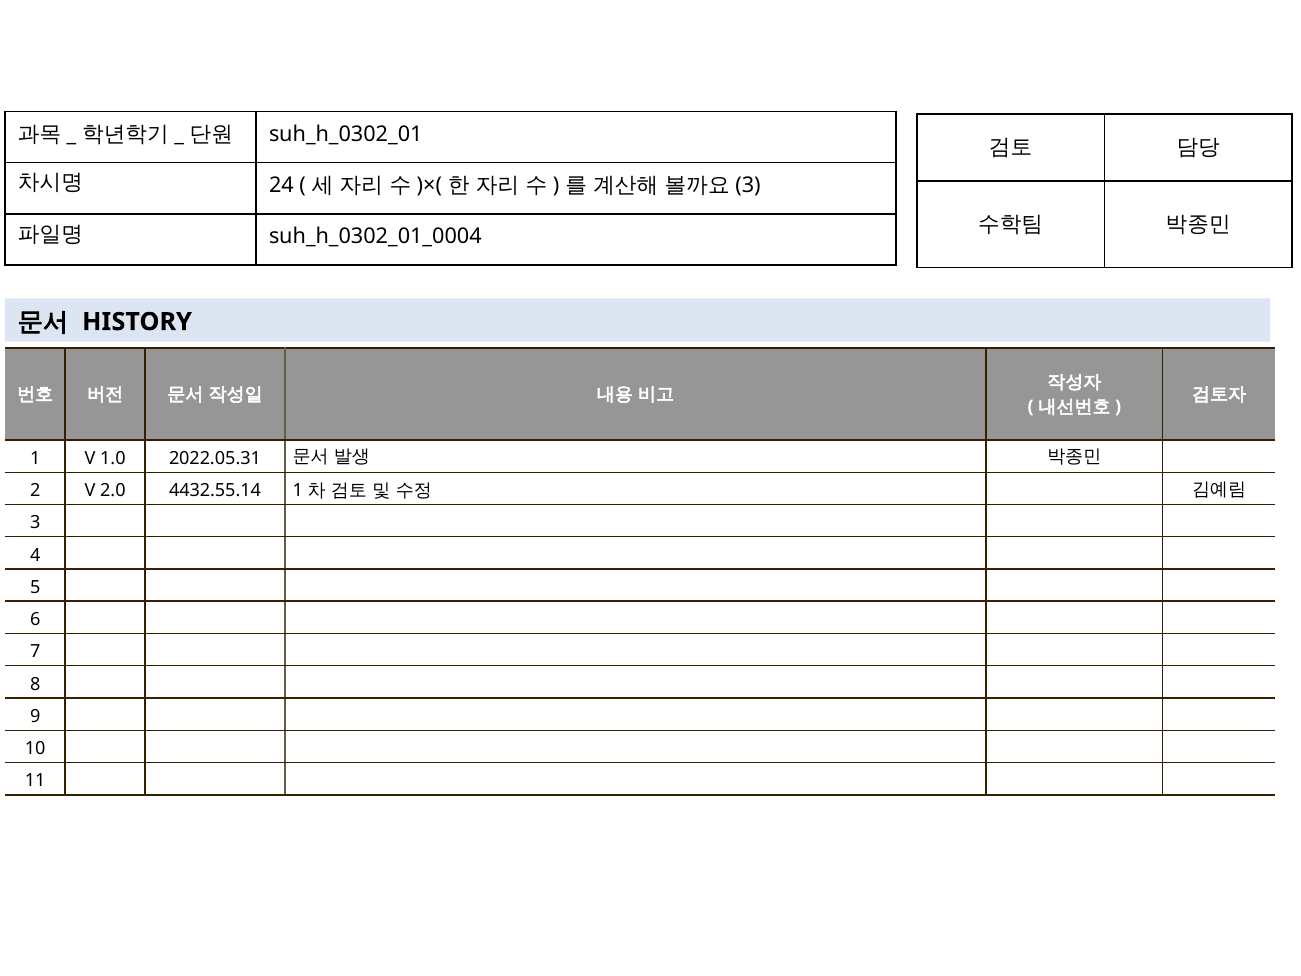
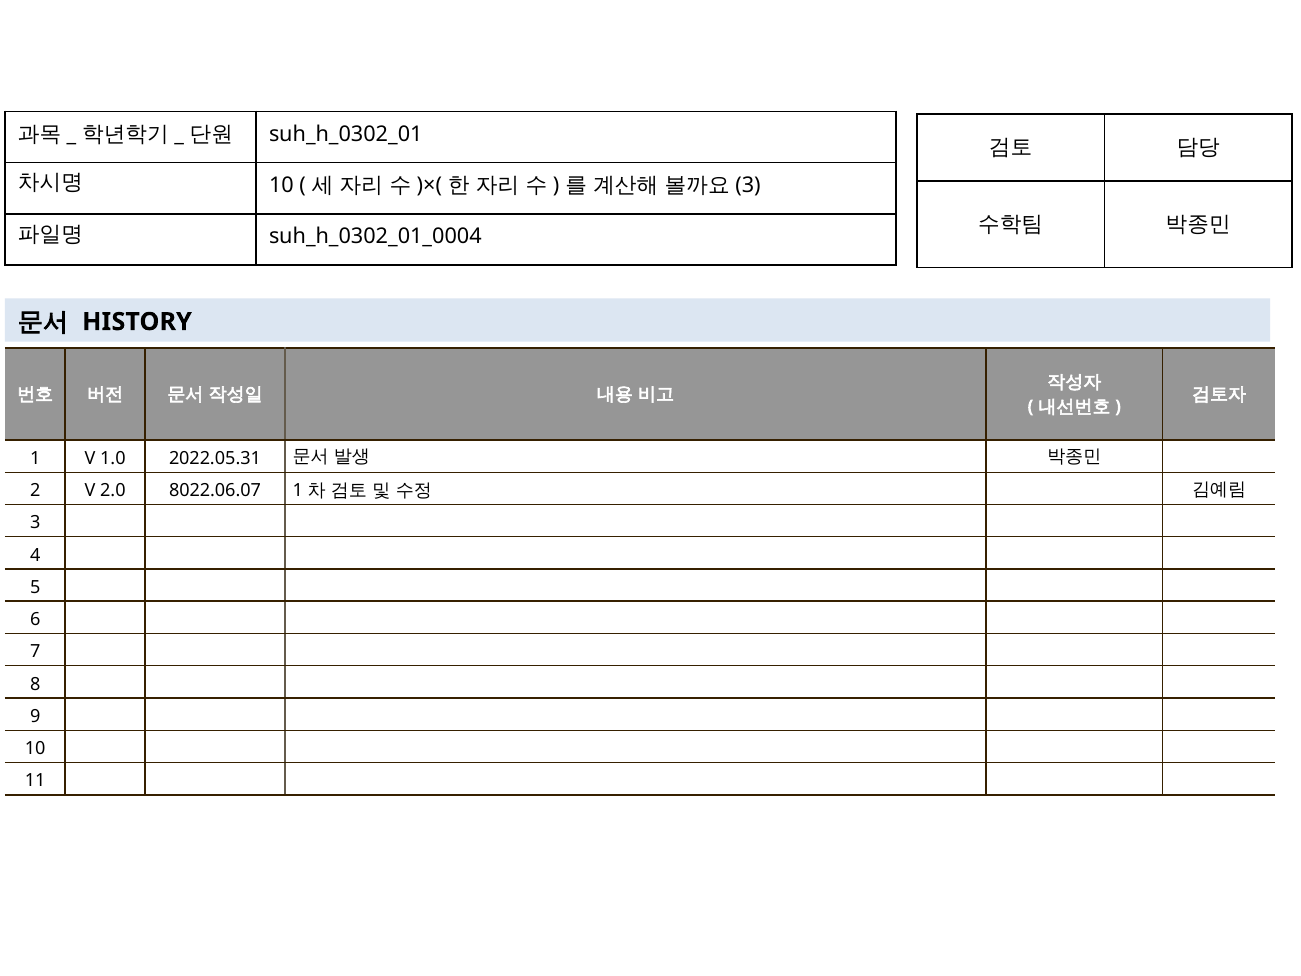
24 at (281, 185): 24 -> 10
4432.55.14: 4432.55.14 -> 8022.06.07
